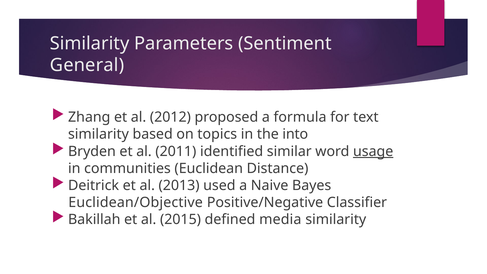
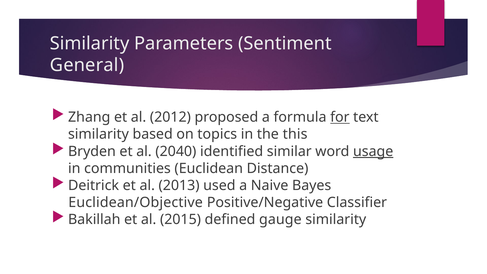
for underline: none -> present
into: into -> this
2011: 2011 -> 2040
media: media -> gauge
